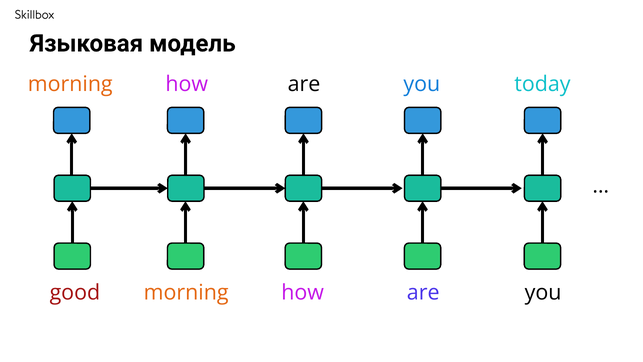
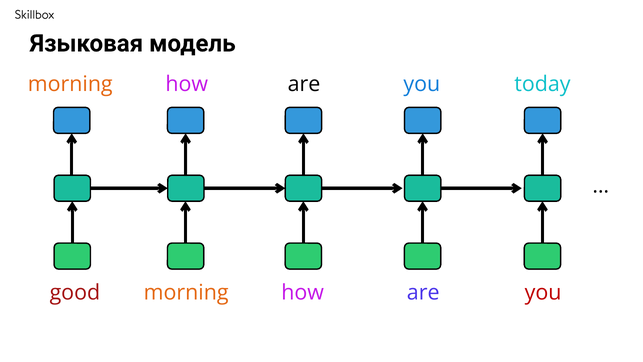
you at (543, 293) colour: black -> red
